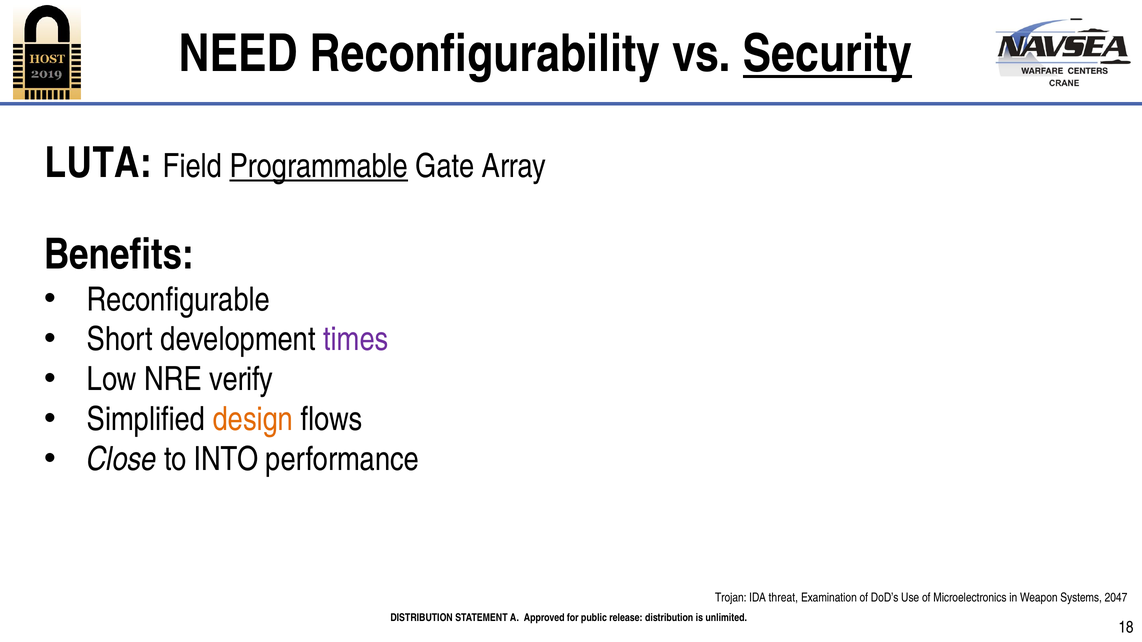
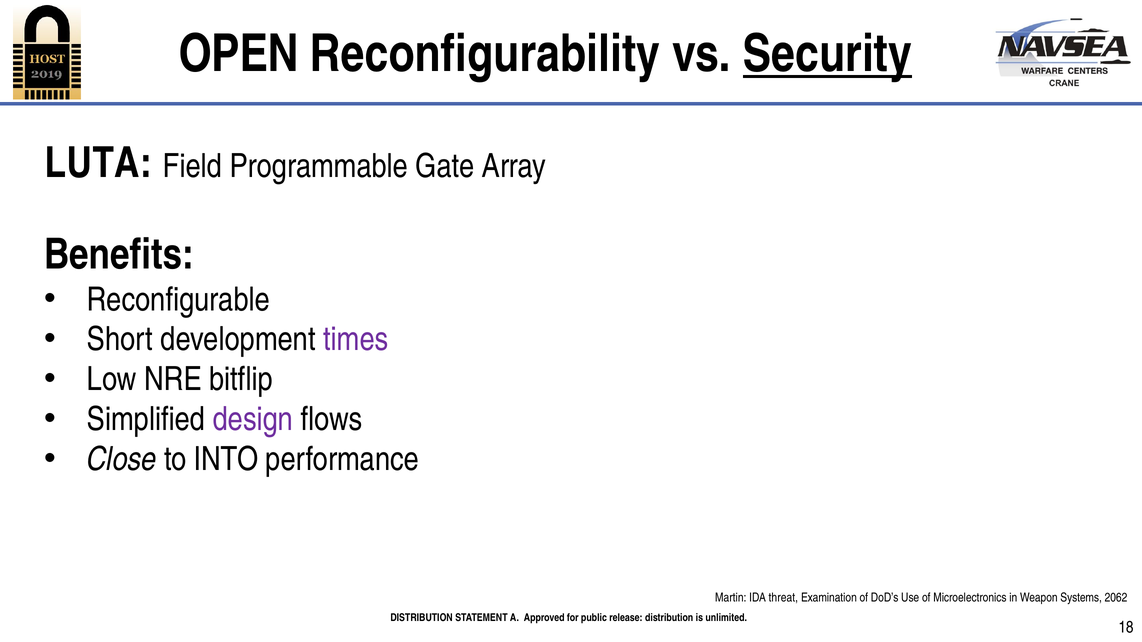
NEED: NEED -> OPEN
Programmable underline: present -> none
verify: verify -> bitflip
design colour: orange -> purple
Trojan: Trojan -> Martin
2047: 2047 -> 2062
